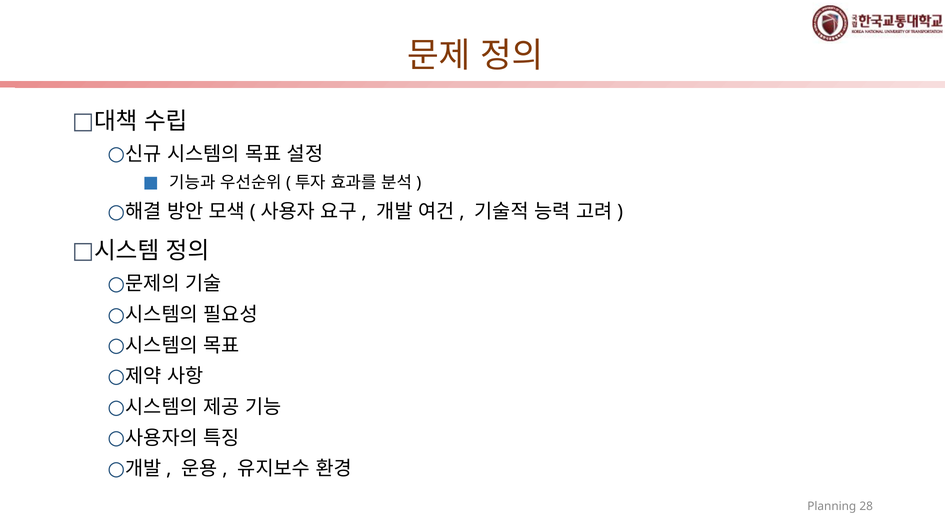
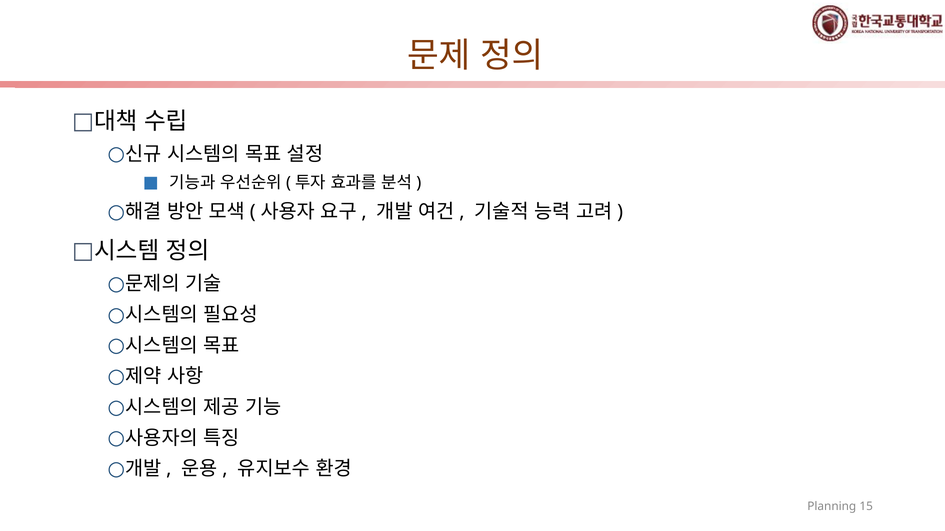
28: 28 -> 15
